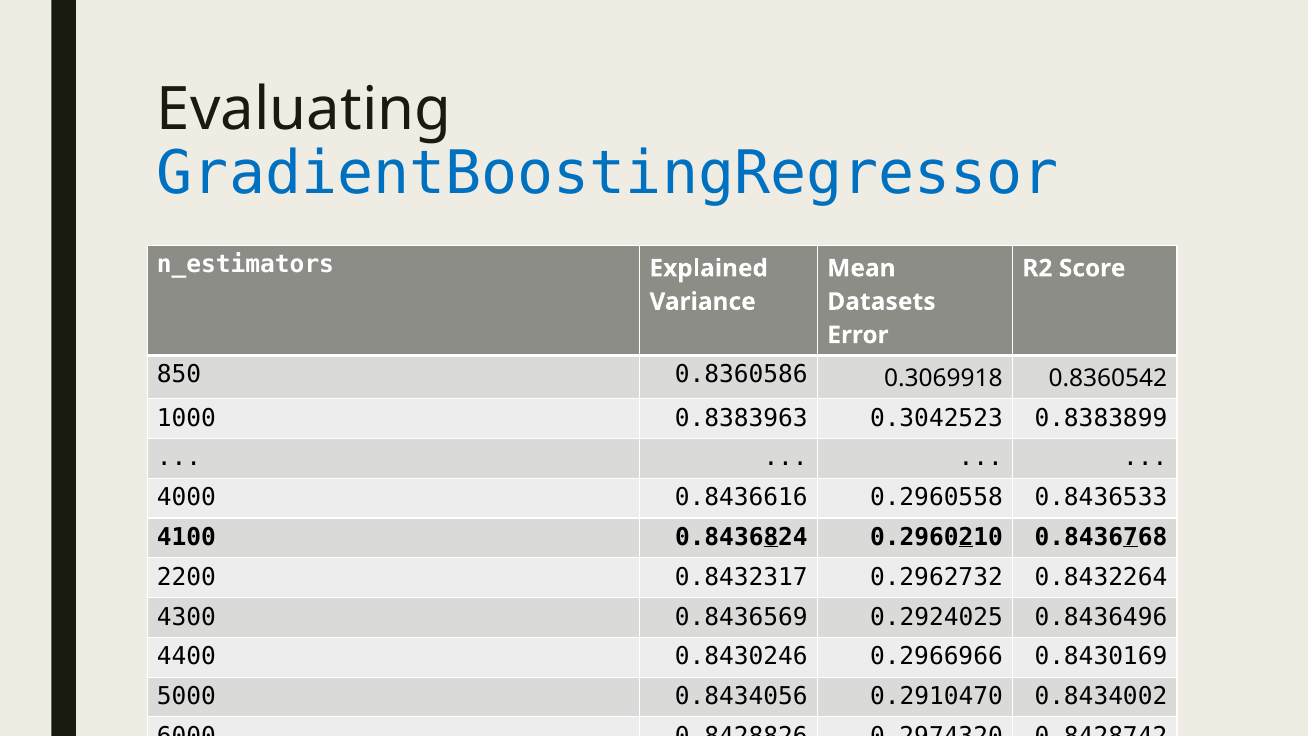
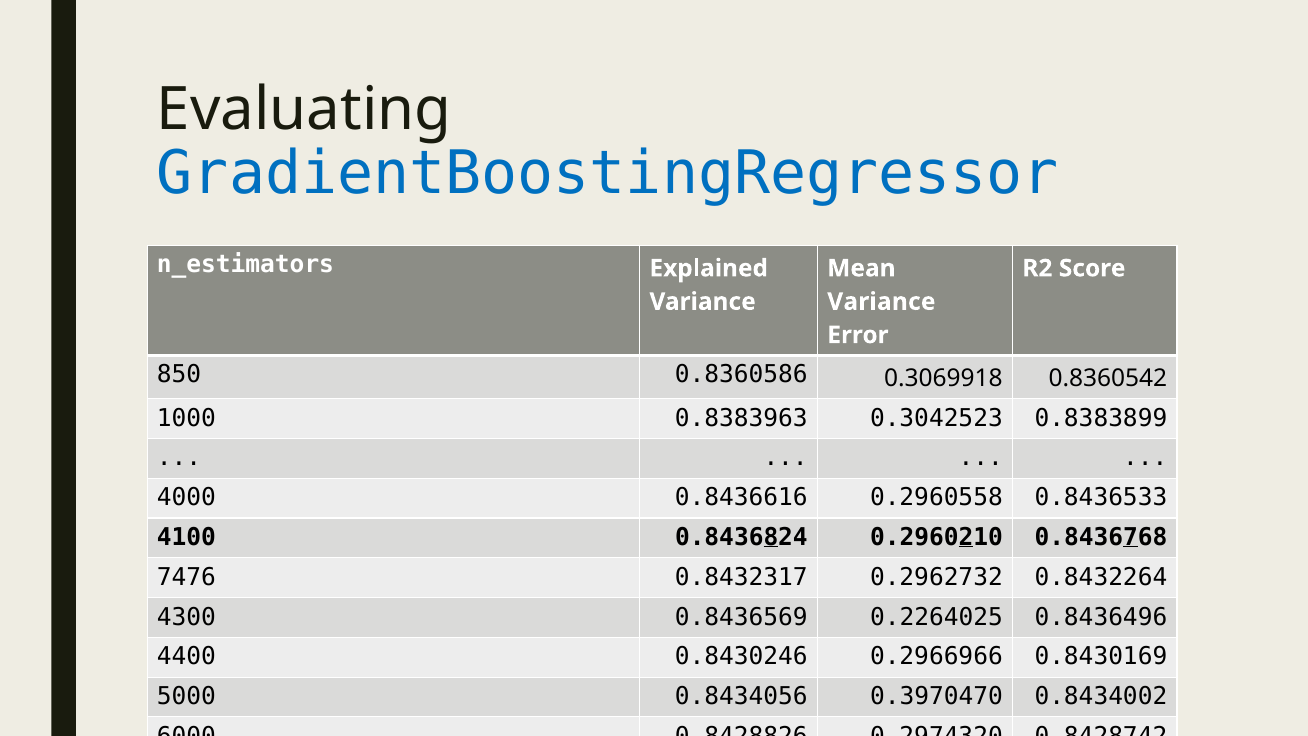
Datasets at (881, 302): Datasets -> Variance
2200: 2200 -> 7476
0.2924025: 0.2924025 -> 0.2264025
0.2910470: 0.2910470 -> 0.3970470
